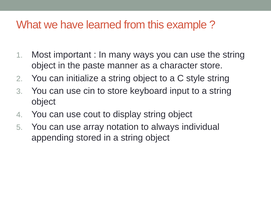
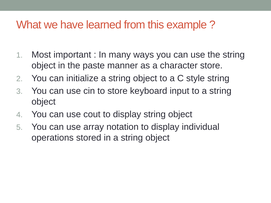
notation to always: always -> display
appending: appending -> operations
